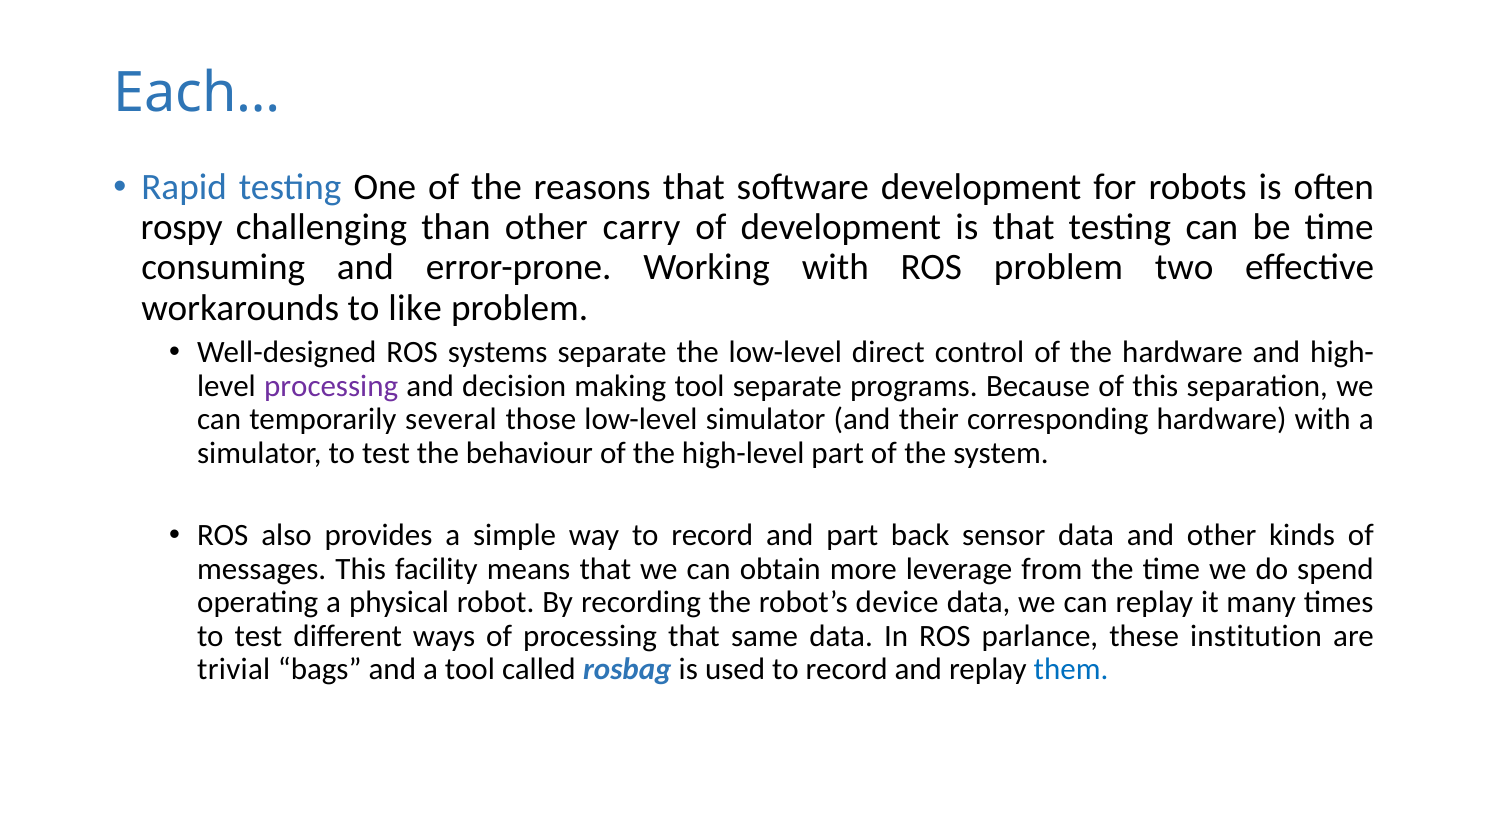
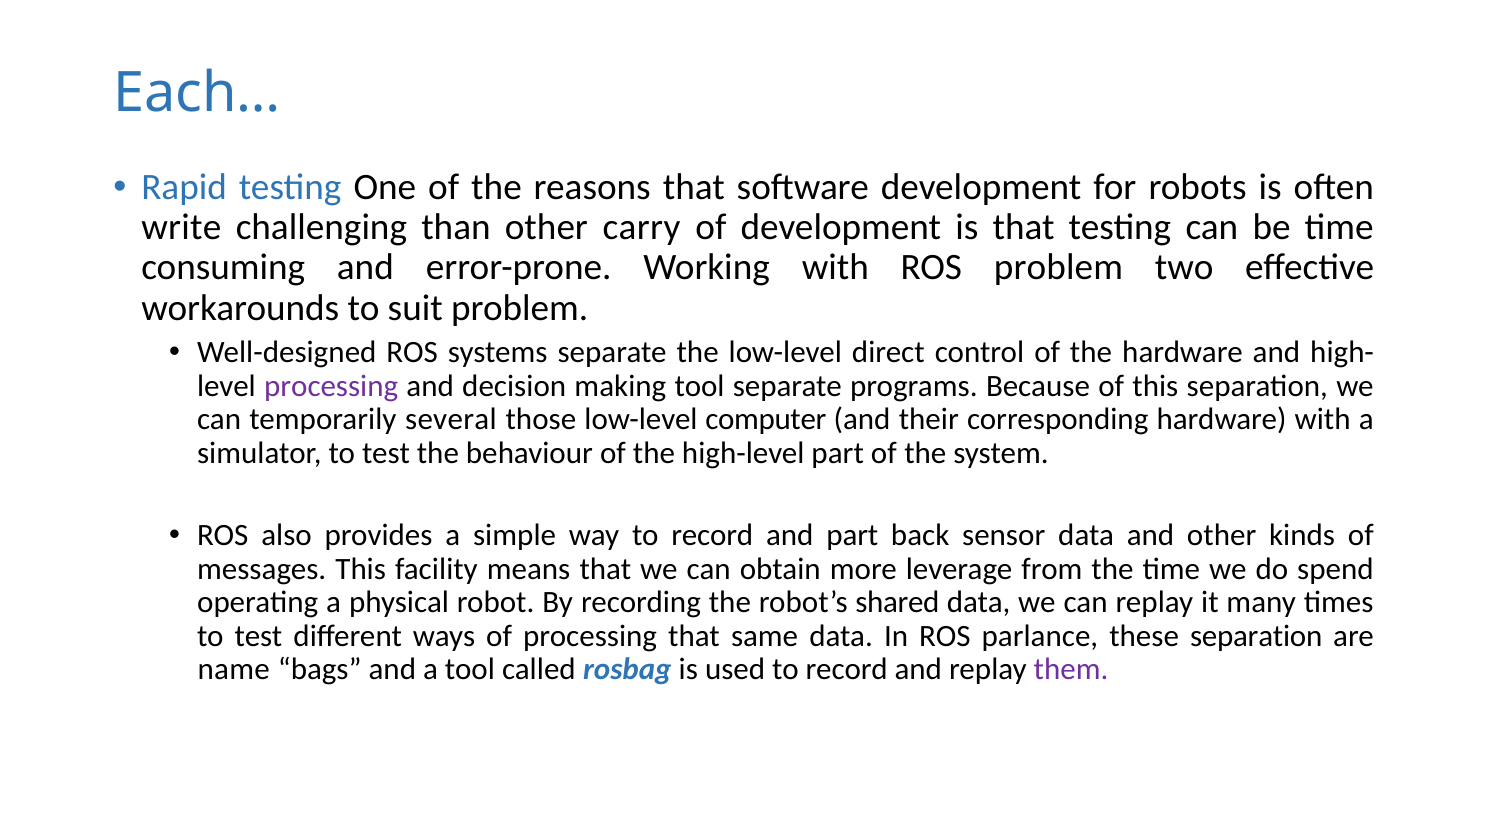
rospy: rospy -> write
like: like -> suit
low-level simulator: simulator -> computer
device: device -> shared
these institution: institution -> separation
trivial: trivial -> name
them colour: blue -> purple
